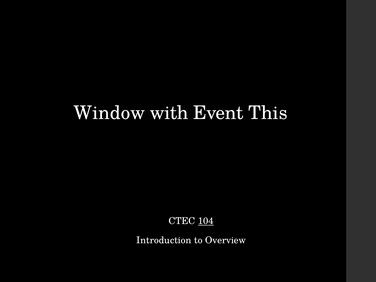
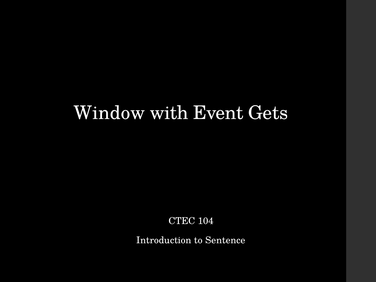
This: This -> Gets
104 underline: present -> none
Overview: Overview -> Sentence
